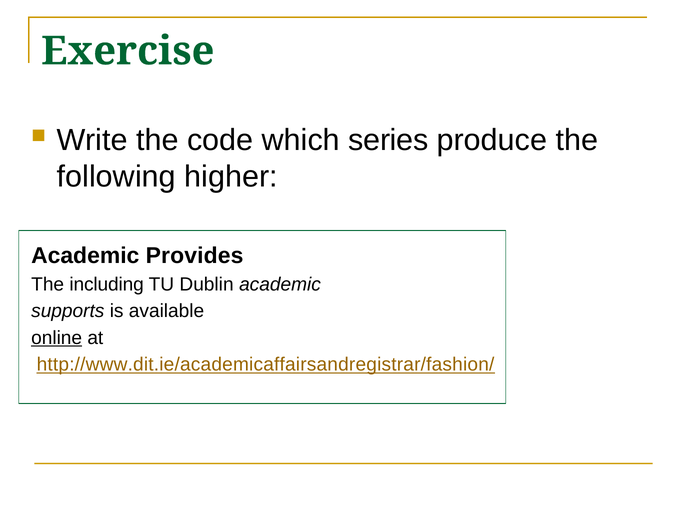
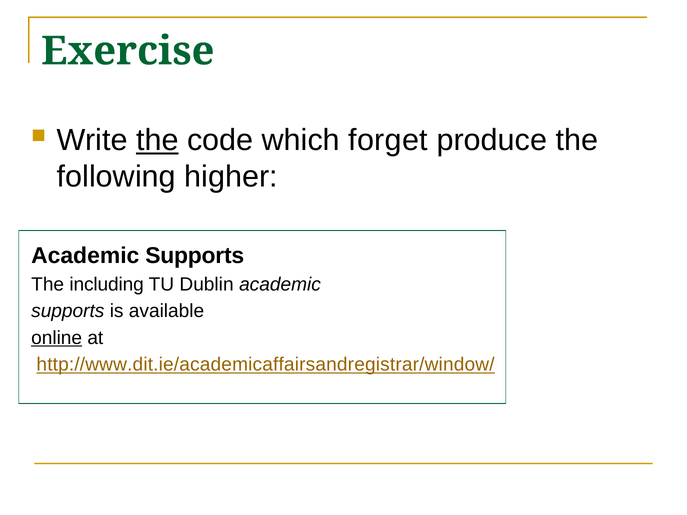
the at (157, 140) underline: none -> present
series: series -> forget
Provides at (195, 256): Provides -> Supports
http://www.dit.ie/academicaffairsandregistrar/fashion/: http://www.dit.ie/academicaffairsandregistrar/fashion/ -> http://www.dit.ie/academicaffairsandregistrar/window/
